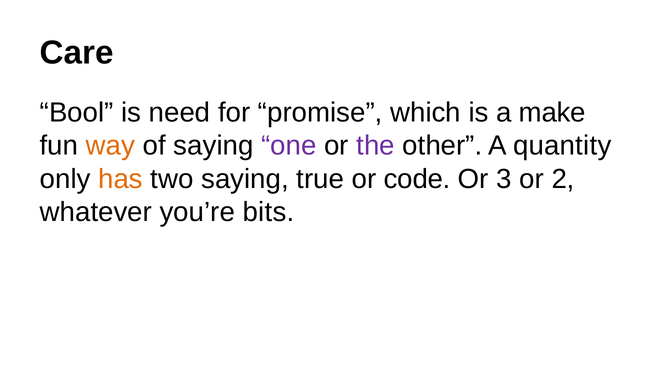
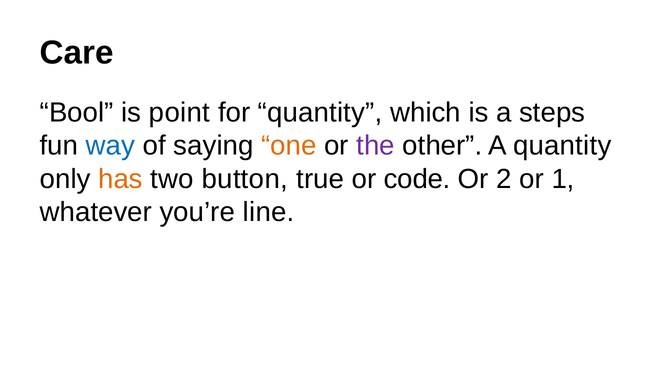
need: need -> point
for promise: promise -> quantity
make: make -> steps
way colour: orange -> blue
one colour: purple -> orange
two saying: saying -> button
3: 3 -> 2
2: 2 -> 1
bits: bits -> line
